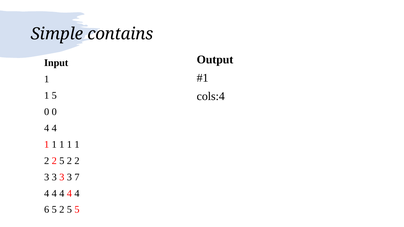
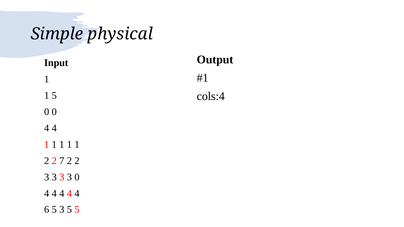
contains: contains -> physical
2 2 5: 5 -> 7
3 7: 7 -> 0
6 5 2: 2 -> 3
